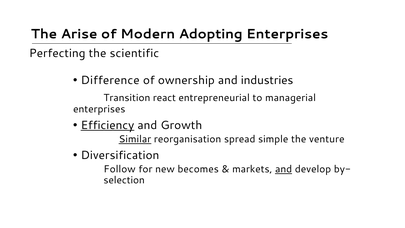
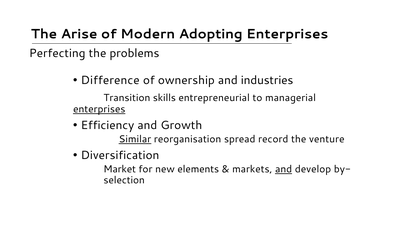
scientific: scientific -> problems
react: react -> skills
enterprises at (99, 109) underline: none -> present
Efficiency underline: present -> none
simple: simple -> record
Follow: Follow -> Market
becomes: becomes -> elements
